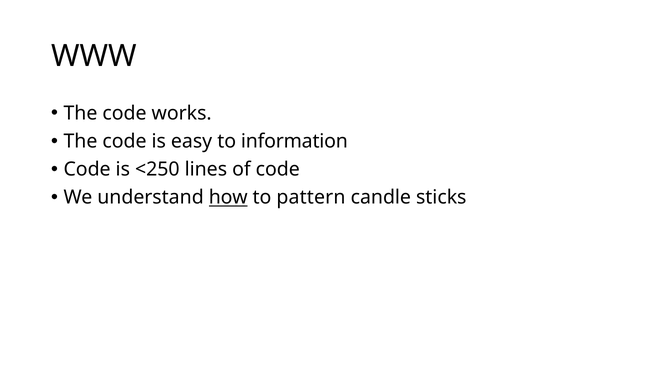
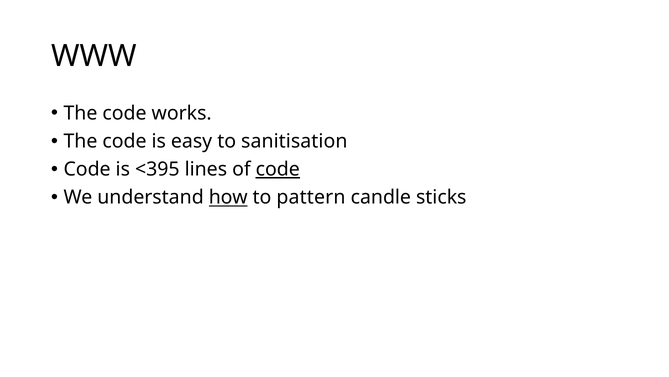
information: information -> sanitisation
<250: <250 -> <395
code at (278, 169) underline: none -> present
